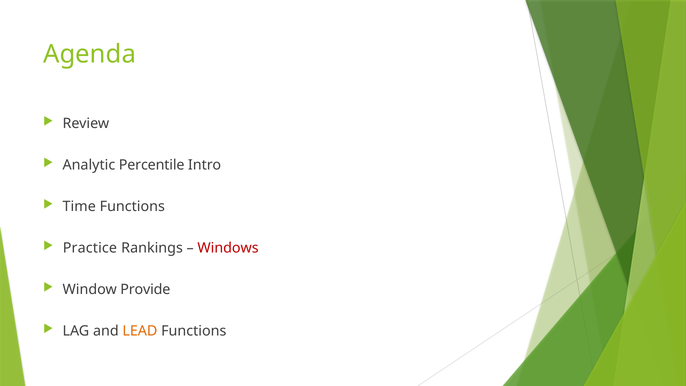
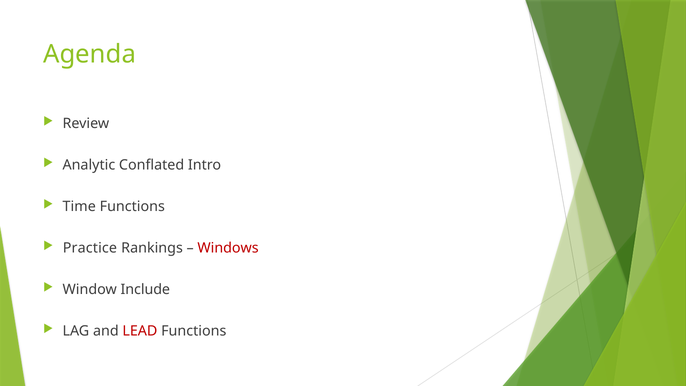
Percentile: Percentile -> Conflated
Provide: Provide -> Include
LEAD colour: orange -> red
